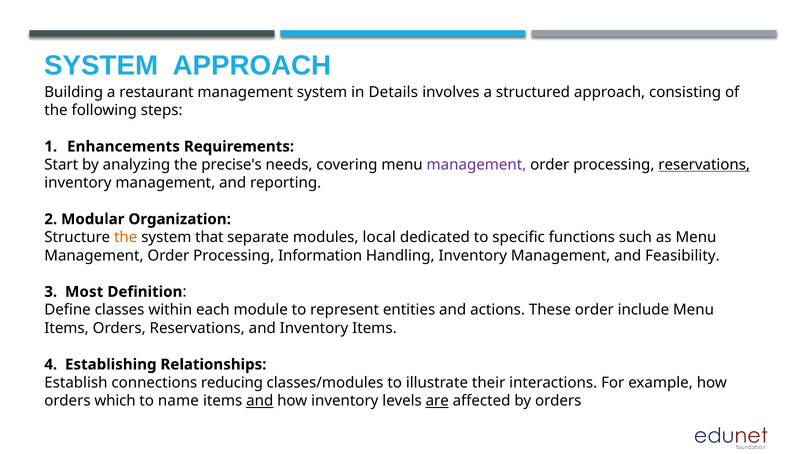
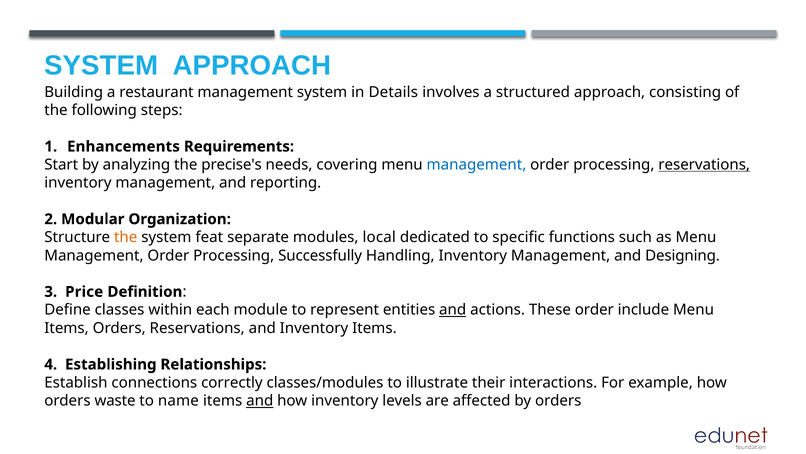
management at (476, 164) colour: purple -> blue
that: that -> feat
Information: Information -> Successfully
Feasibility: Feasibility -> Designing
Most: Most -> Price
and at (453, 310) underline: none -> present
reducing: reducing -> correctly
which: which -> waste
are underline: present -> none
